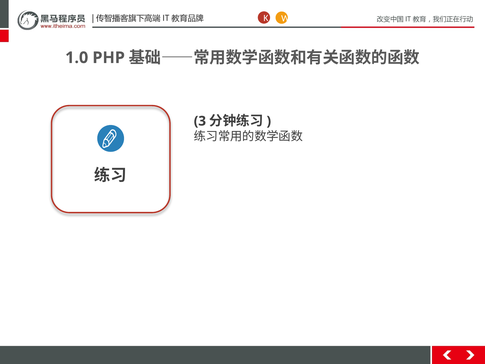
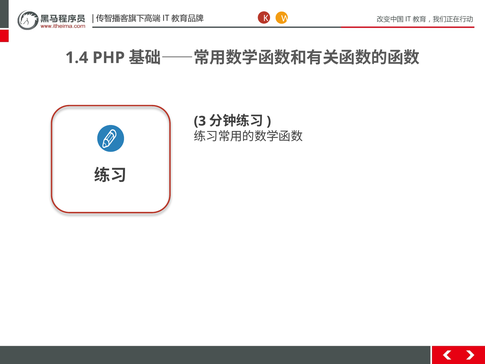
1.0: 1.0 -> 1.4
